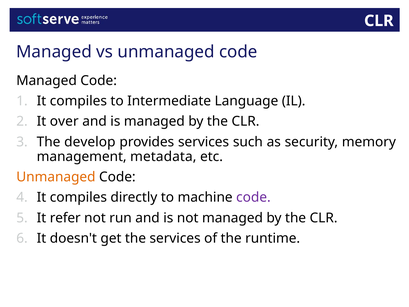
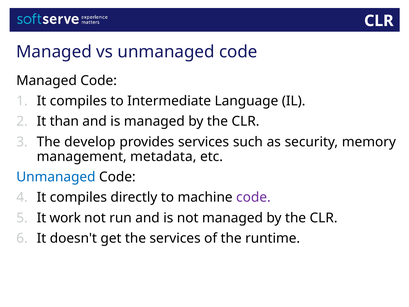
over: over -> than
Unmanaged at (56, 177) colour: orange -> blue
refer: refer -> work
